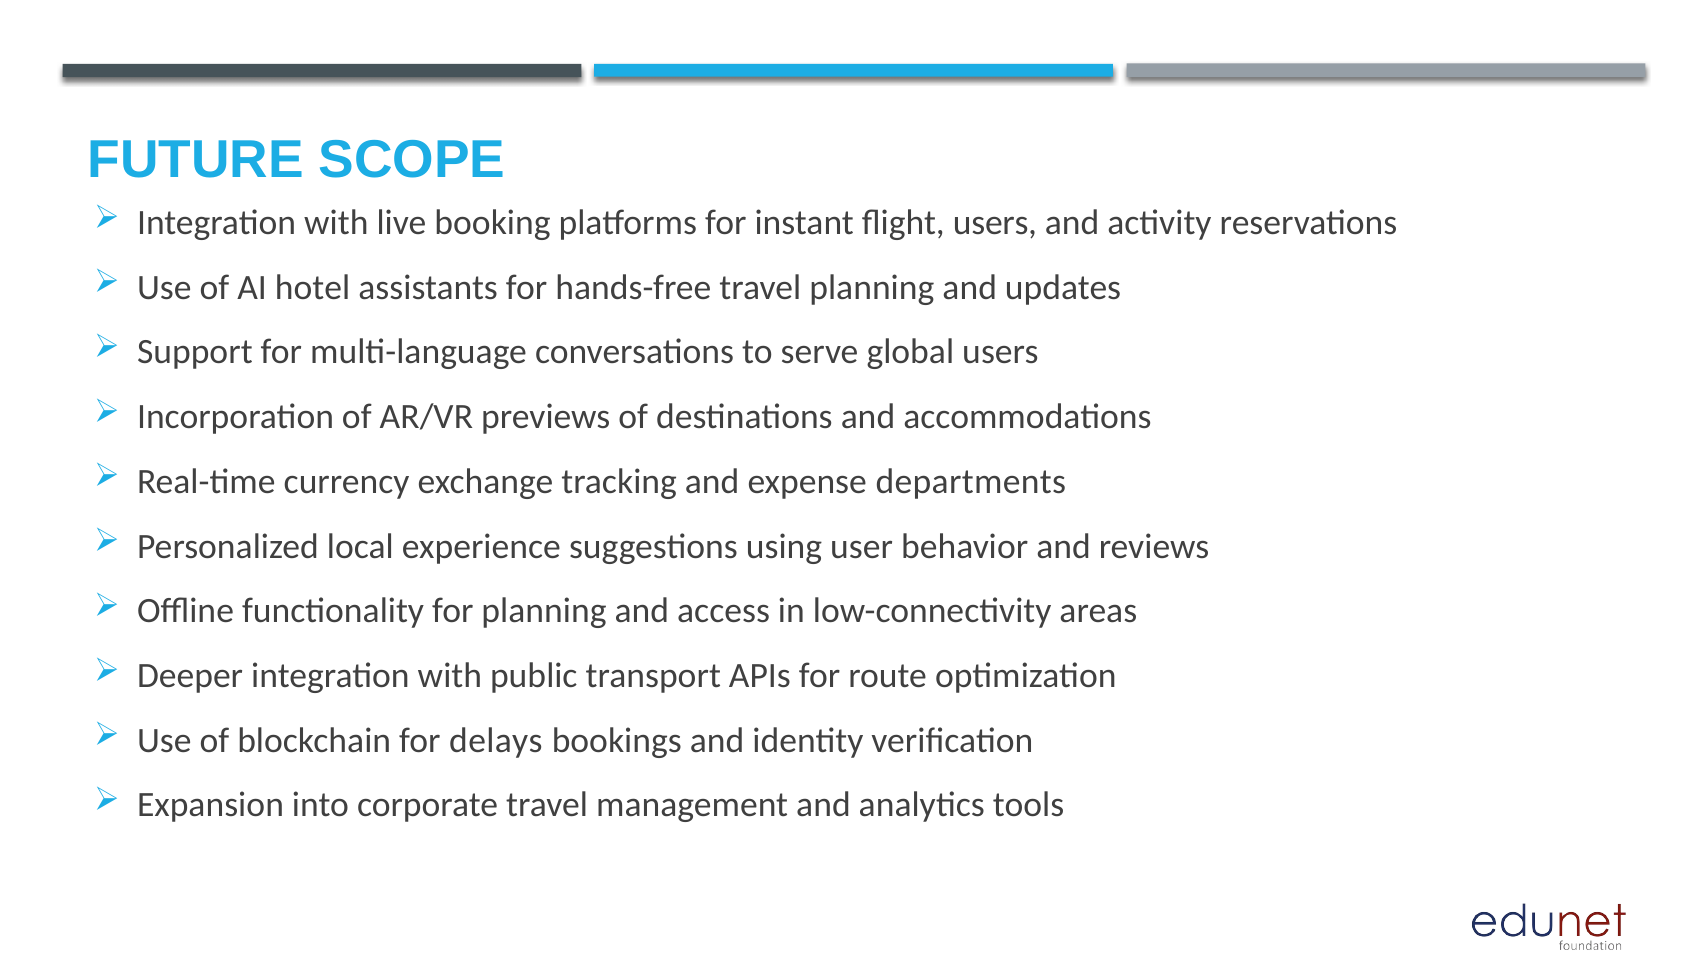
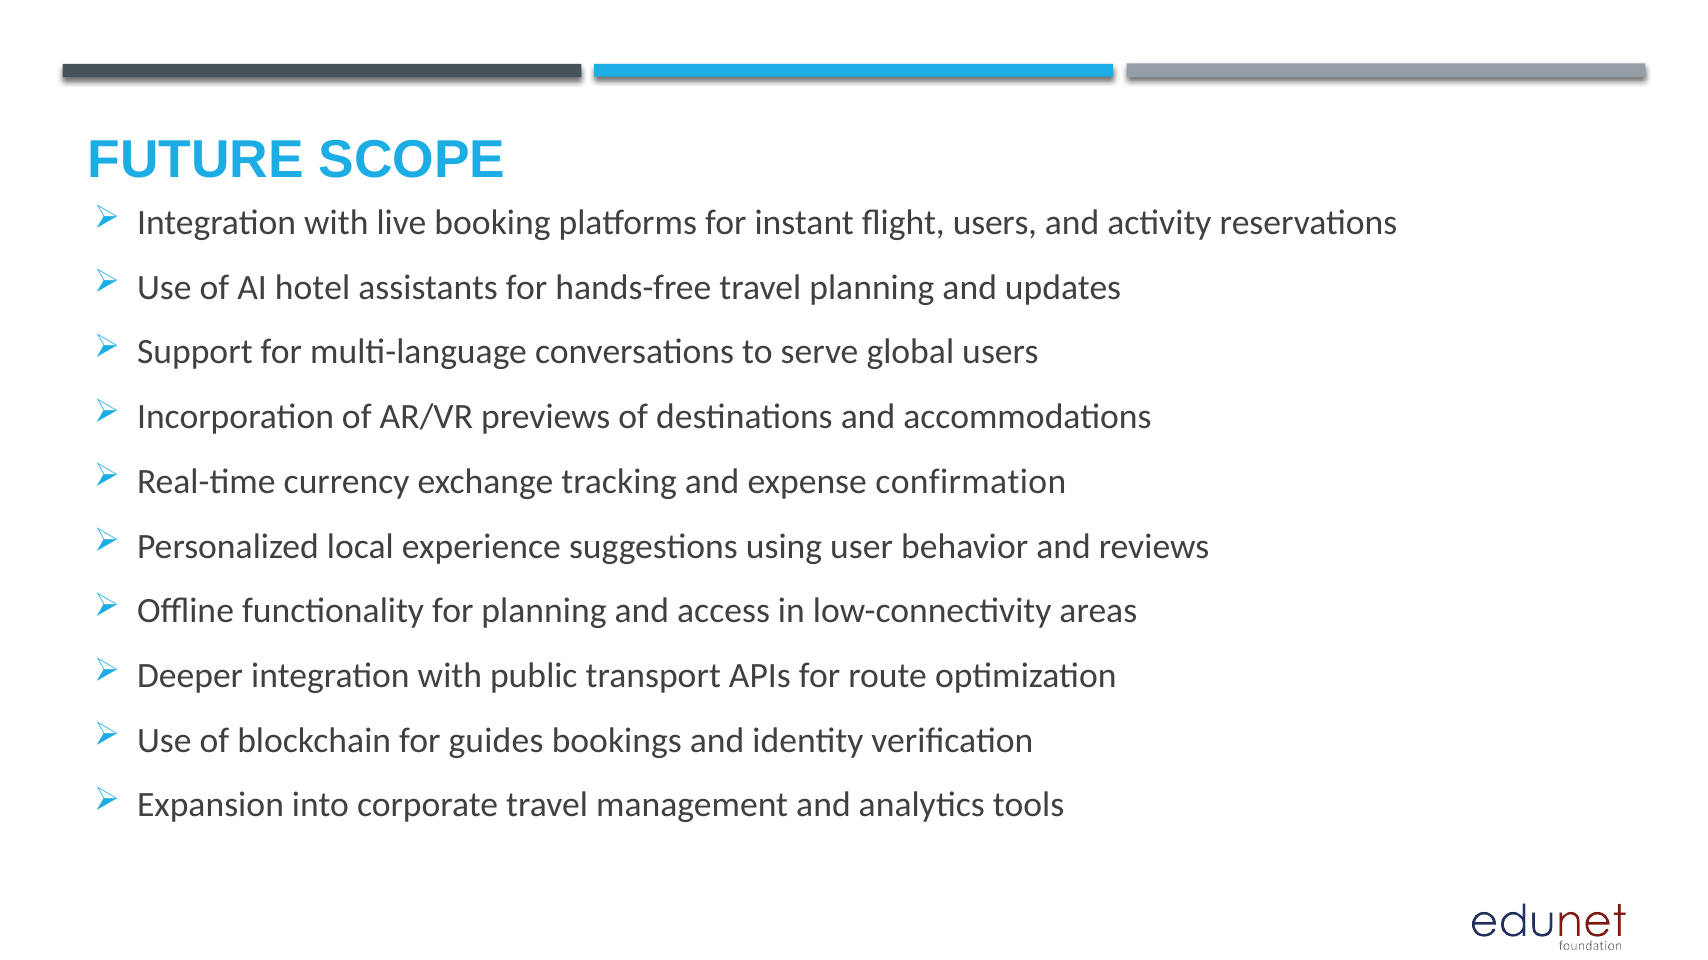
departments: departments -> confirmation
delays: delays -> guides
